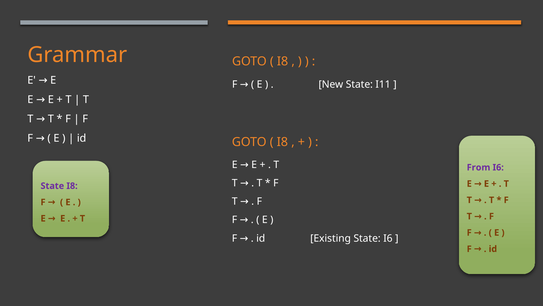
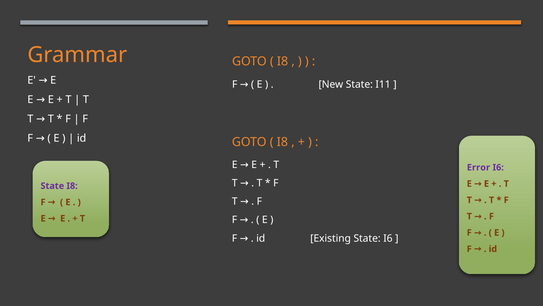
From: From -> Error
